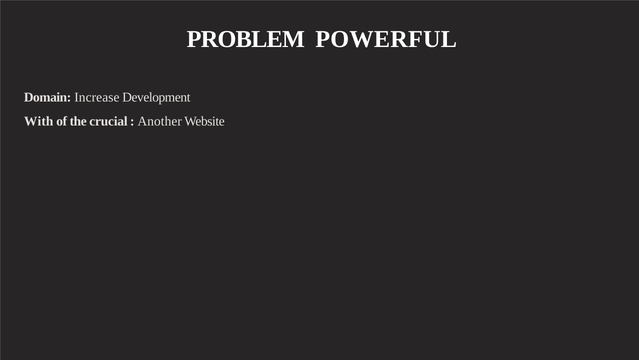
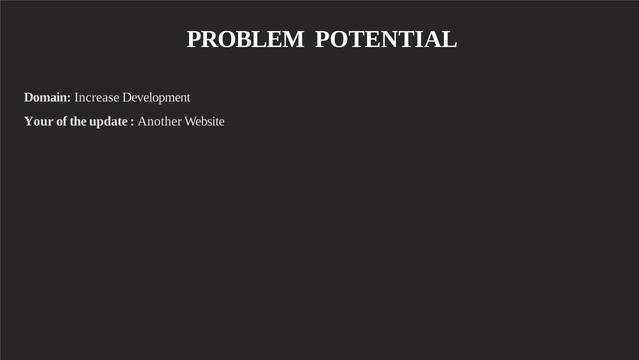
POWERFUL: POWERFUL -> POTENTIAL
With: With -> Your
crucial: crucial -> update
